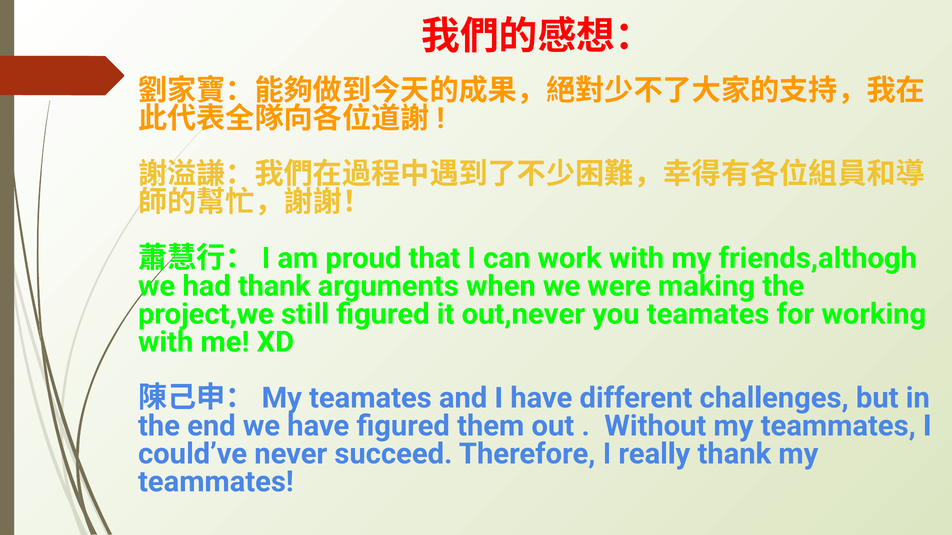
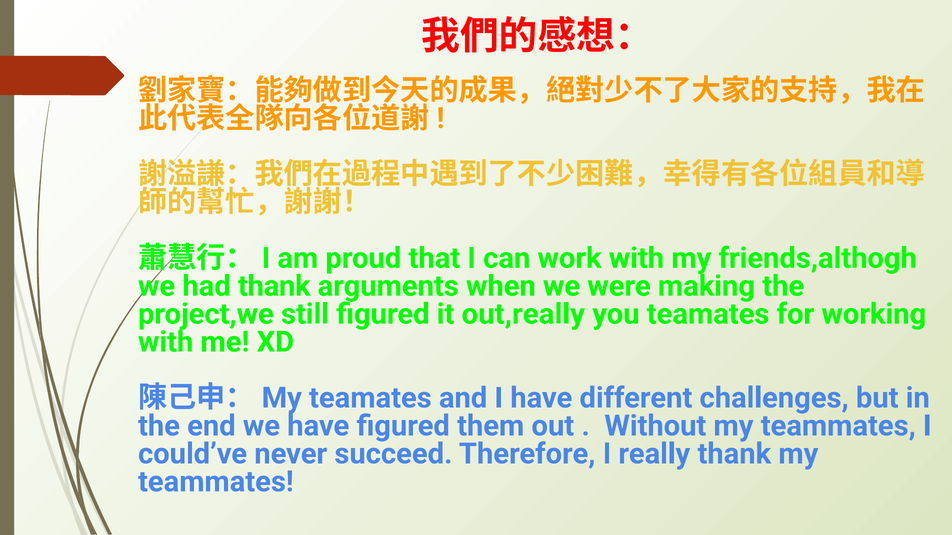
out,never: out,never -> out,really
